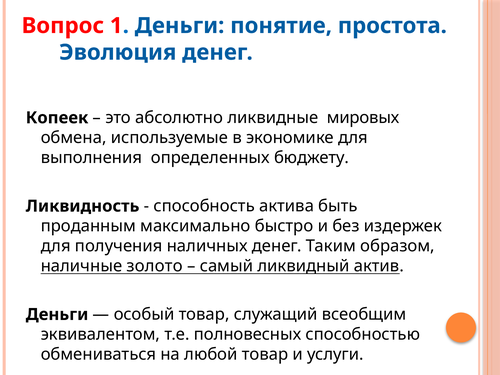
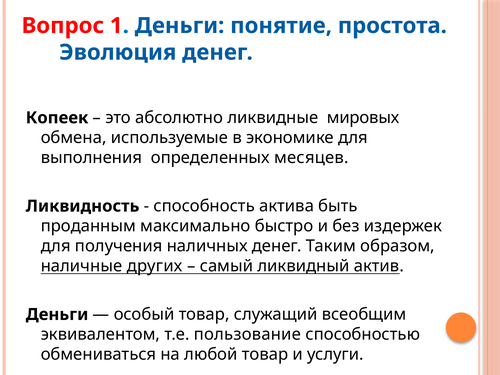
бюджету: бюджету -> месяцев
золото: золото -> других
полновесных: полновесных -> пользование
